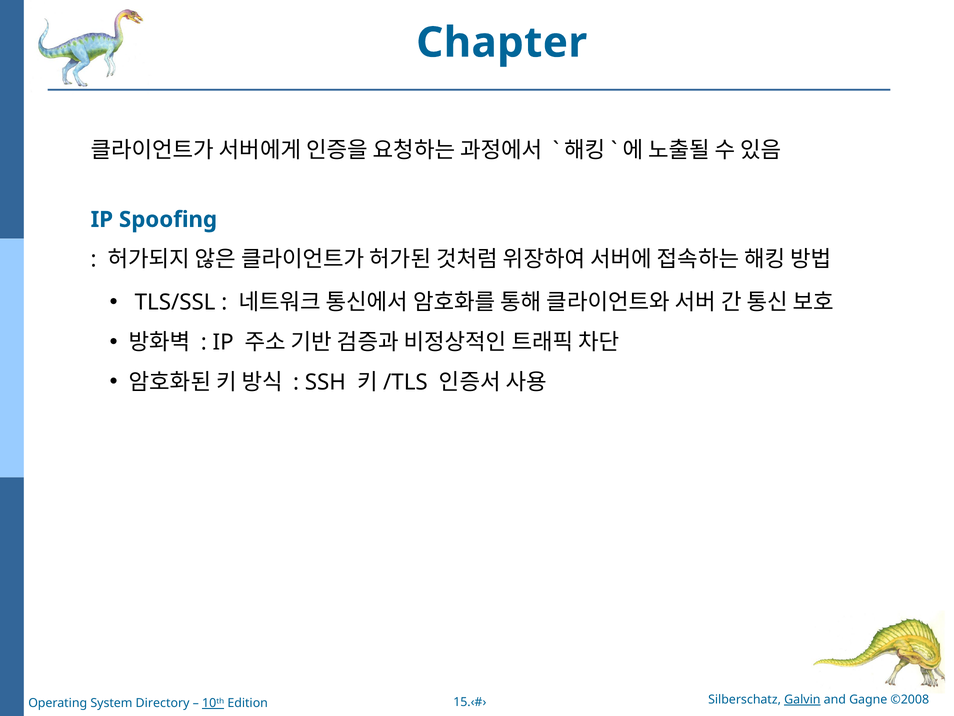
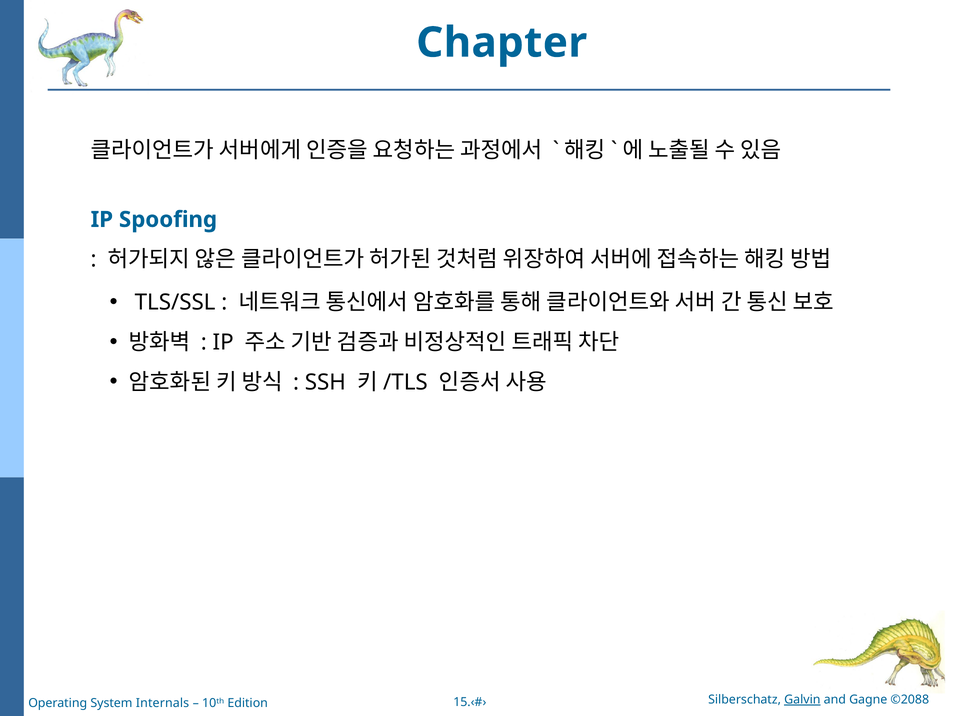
©2008: ©2008 -> ©2088
Directory: Directory -> Internals
10ᵗʰ underline: present -> none
